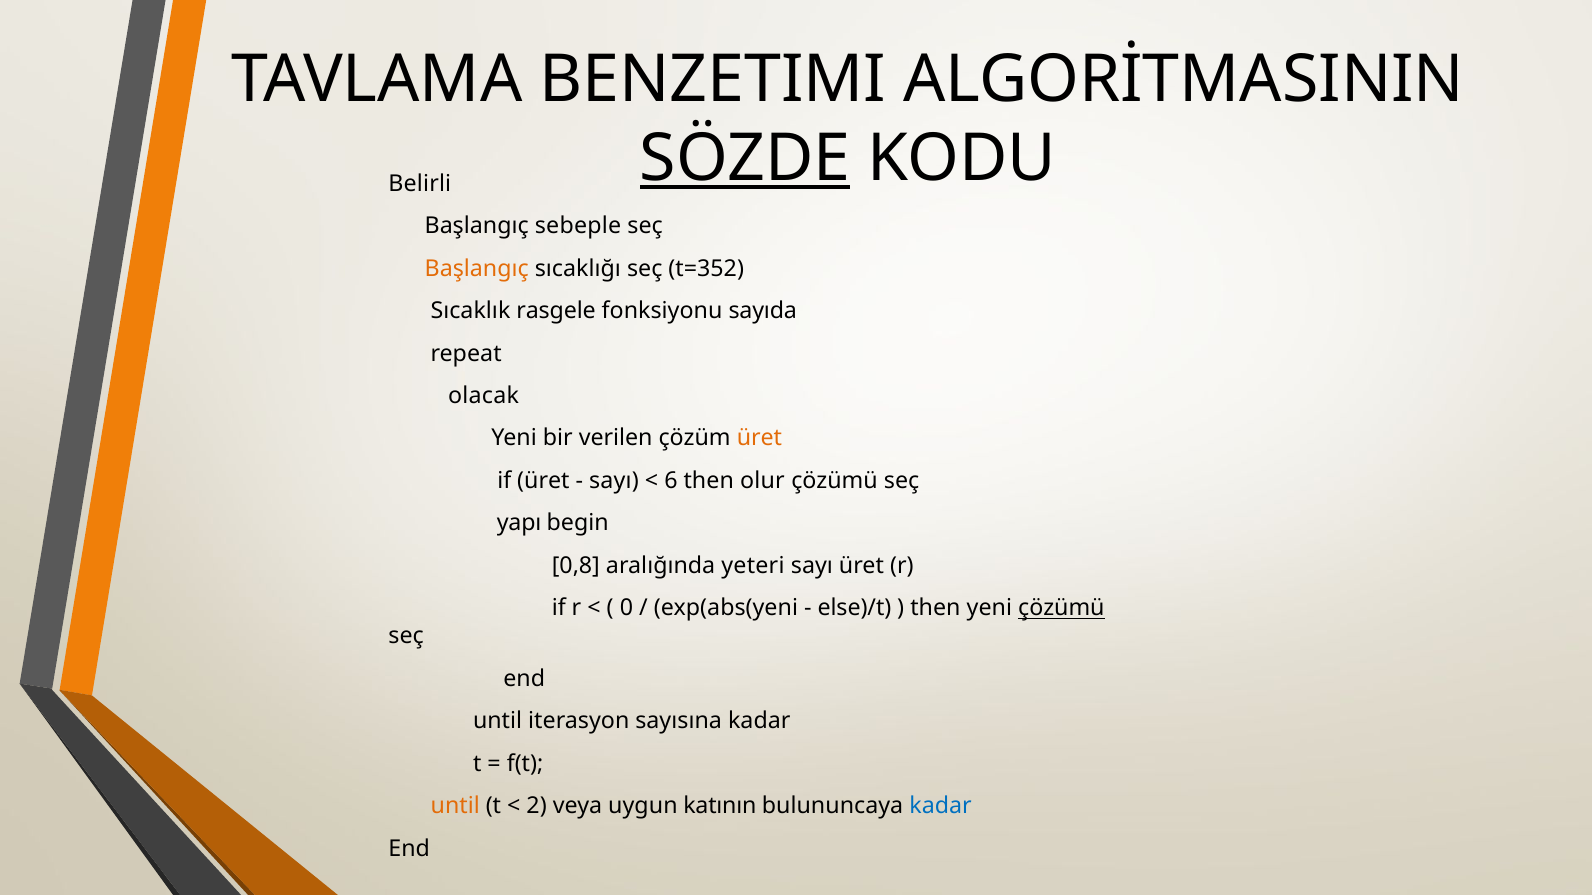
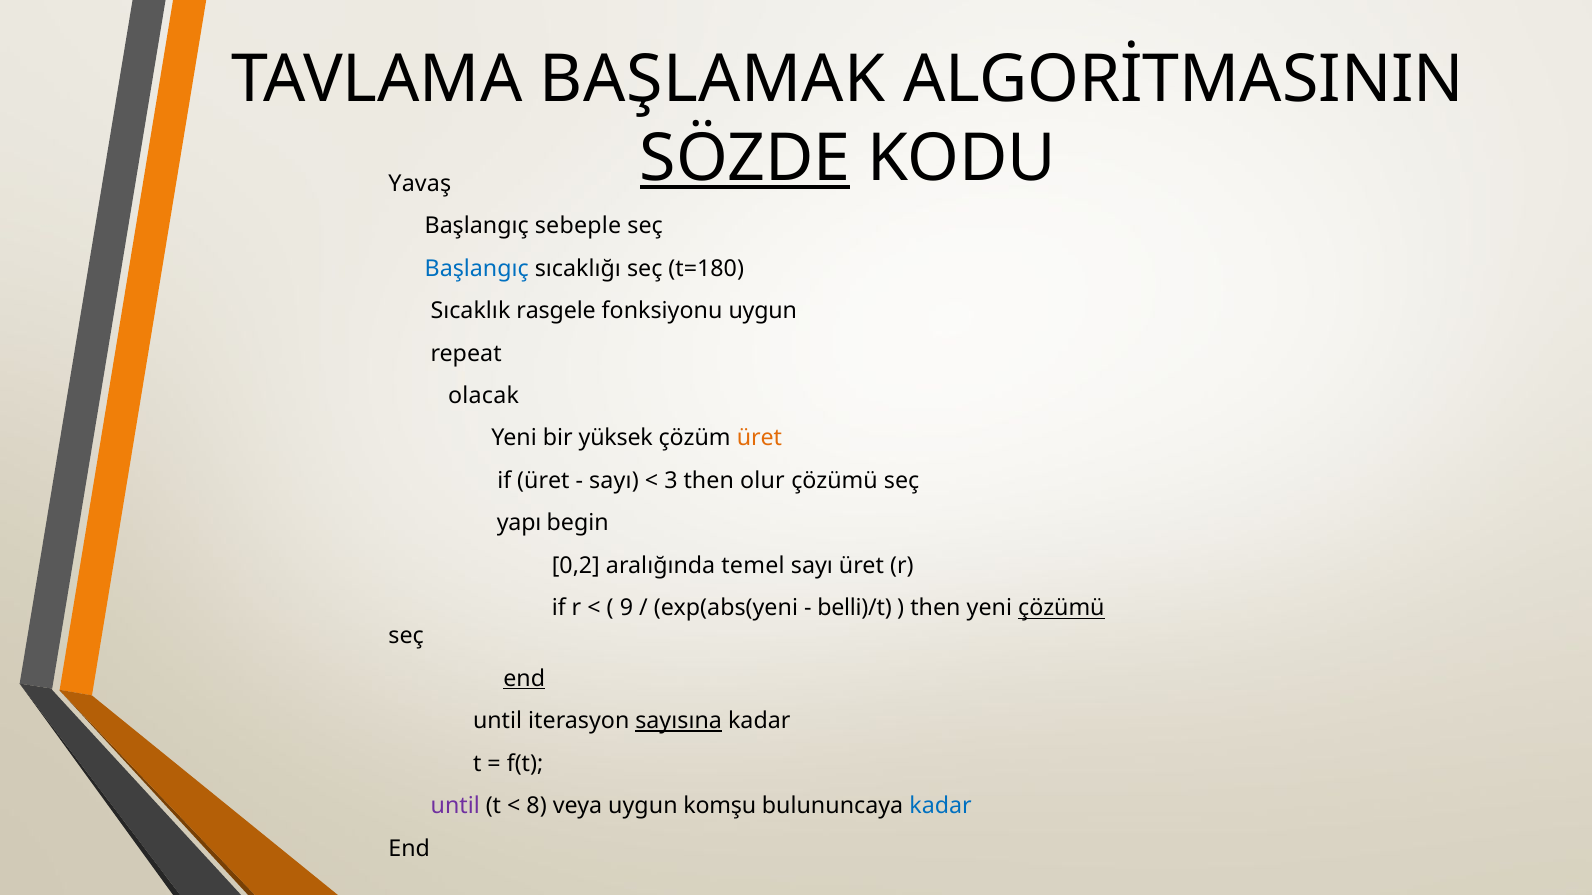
BENZETIMI: BENZETIMI -> BAŞLAMAK
Belirli: Belirli -> Yavaş
Başlangıç at (477, 269) colour: orange -> blue
t=352: t=352 -> t=180
fonksiyonu sayıda: sayıda -> uygun
verilen: verilen -> yüksek
6: 6 -> 3
0,8: 0,8 -> 0,2
yeteri: yeteri -> temel
0: 0 -> 9
else)/t: else)/t -> belli)/t
end at (524, 679) underline: none -> present
sayısına underline: none -> present
until at (455, 806) colour: orange -> purple
2: 2 -> 8
katının: katının -> komşu
